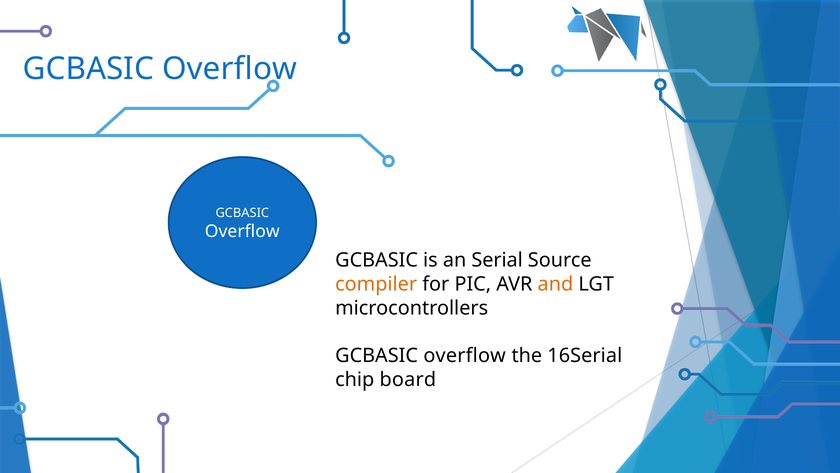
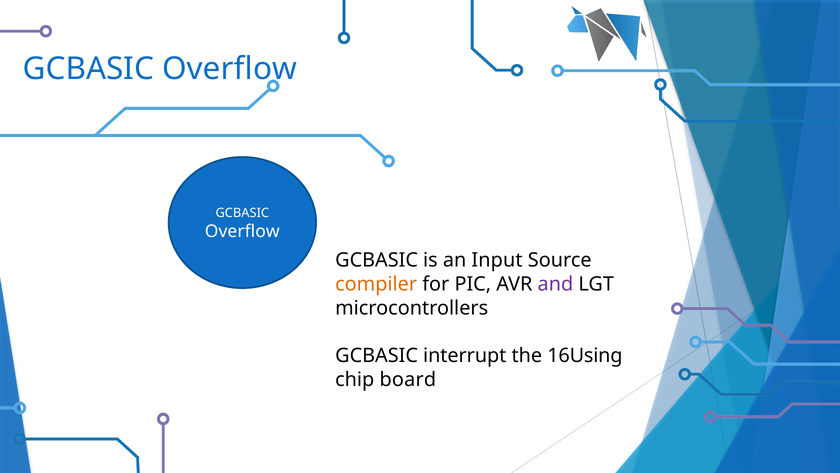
Serial: Serial -> Input
and colour: orange -> purple
overflow at (465, 355): overflow -> interrupt
16Serial: 16Serial -> 16Using
